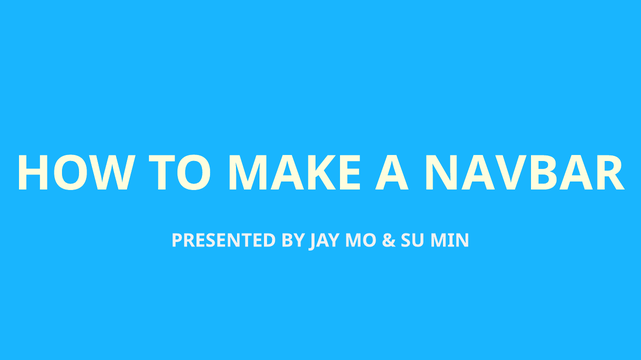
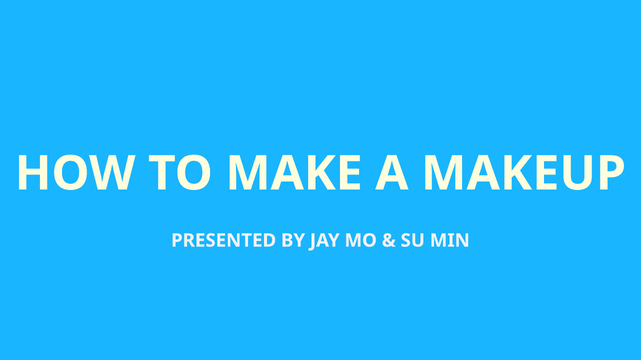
NAVBAR: NAVBAR -> MAKEUP
